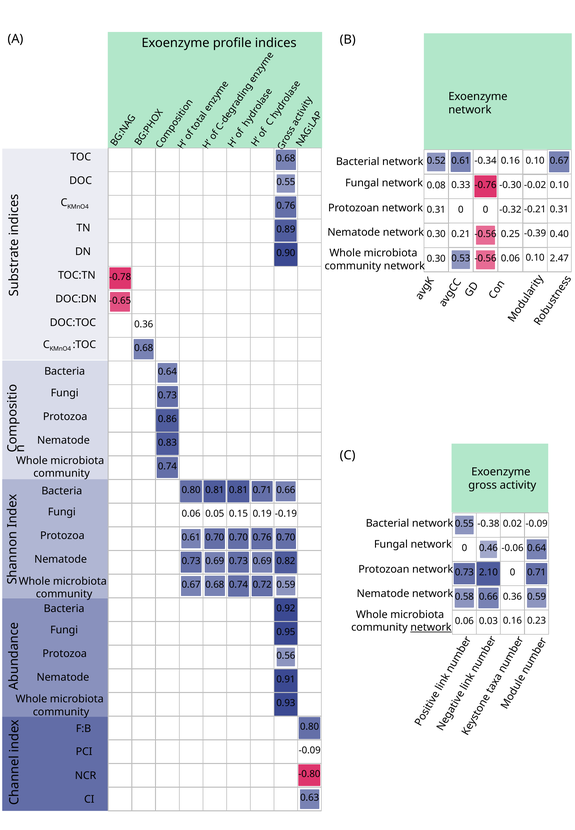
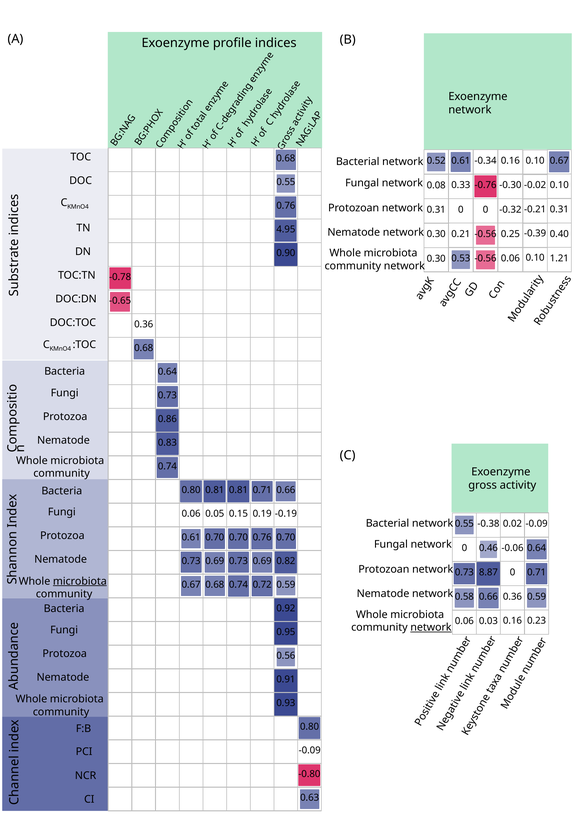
0.89: 0.89 -> 4.95
2.47: 2.47 -> 1.21
2.10: 2.10 -> 8.87
microbiota at (80, 582) underline: none -> present
